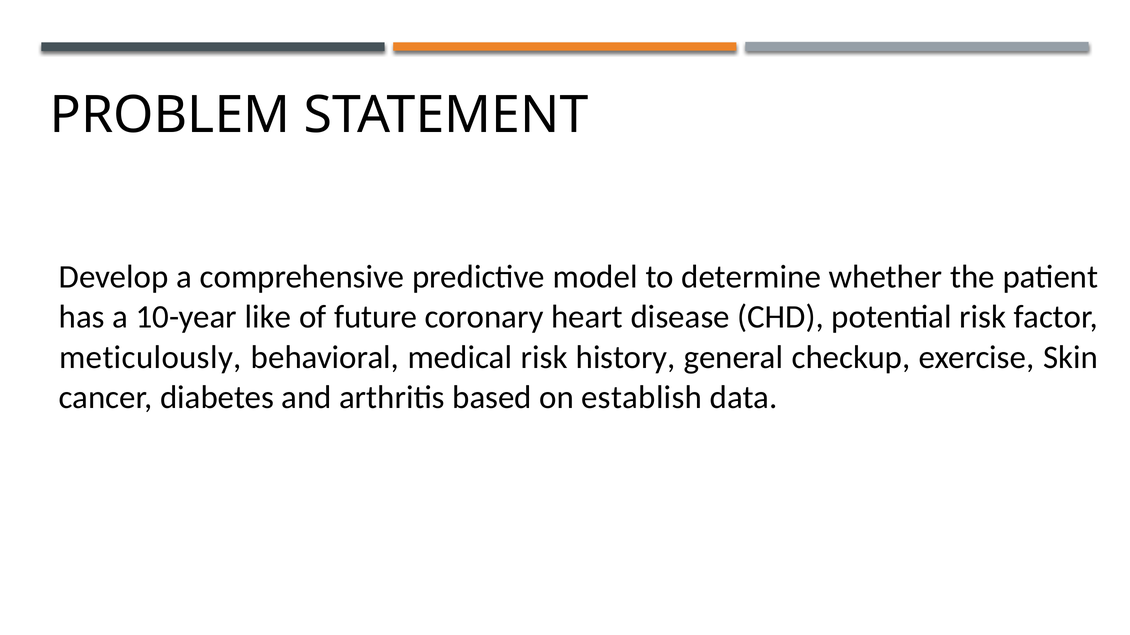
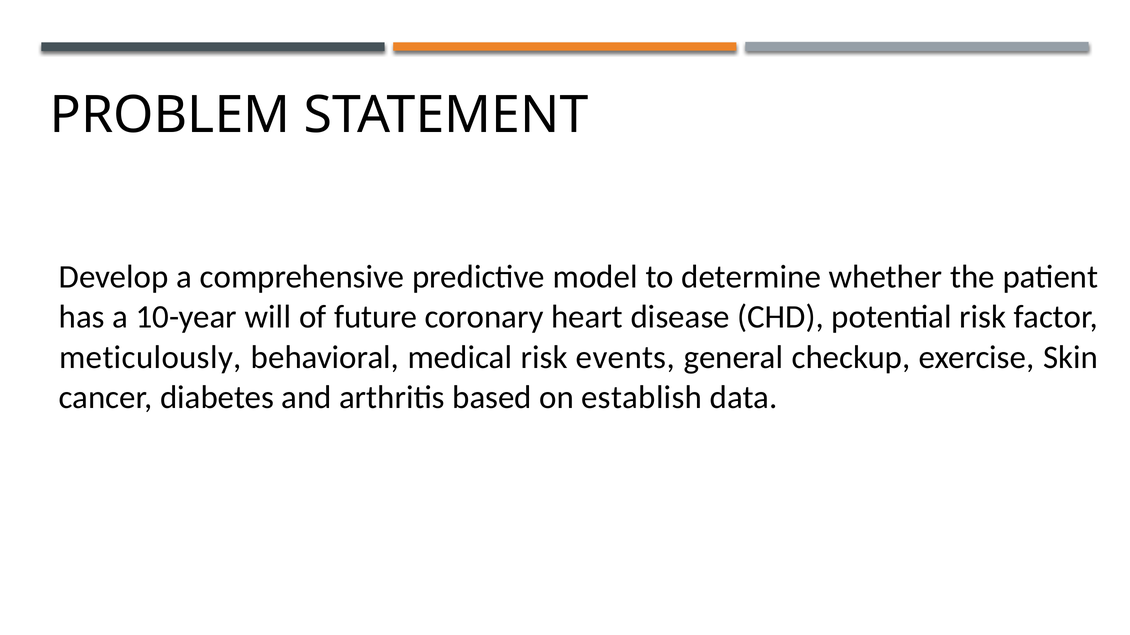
like: like -> will
history: history -> events
